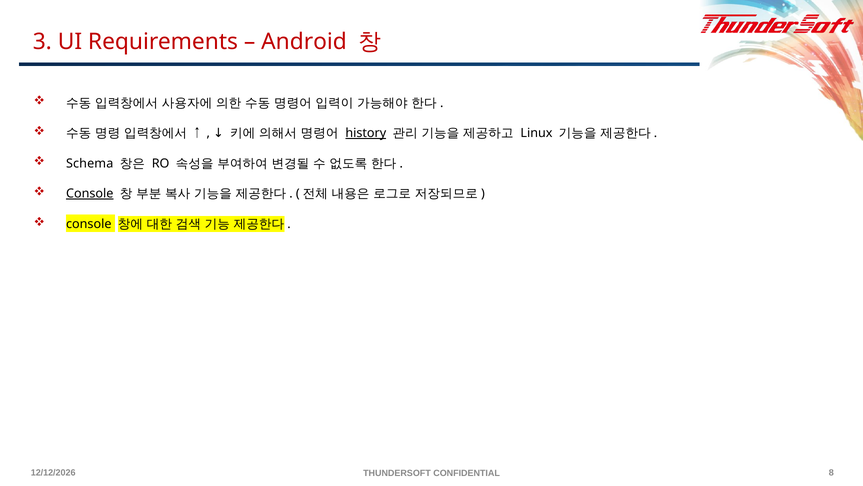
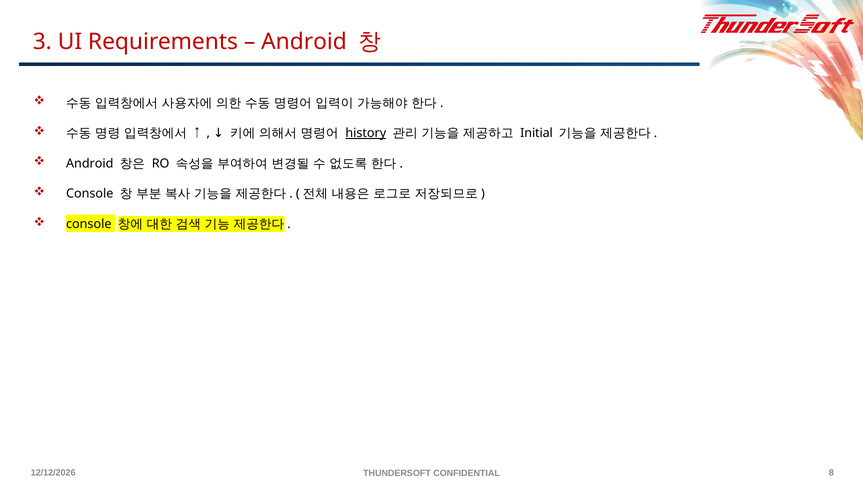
Linux: Linux -> Initial
Schema at (90, 163): Schema -> Android
Console at (90, 193) underline: present -> none
